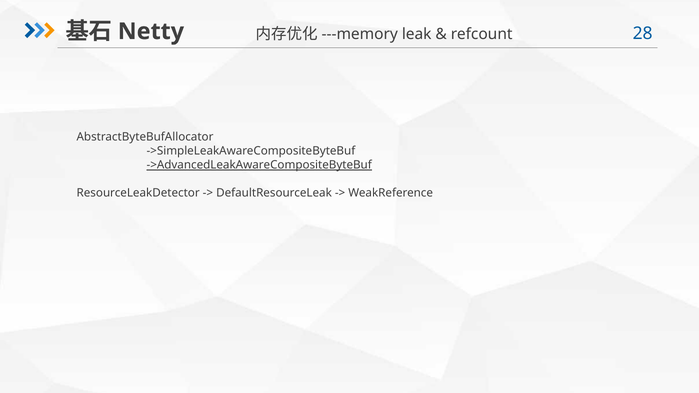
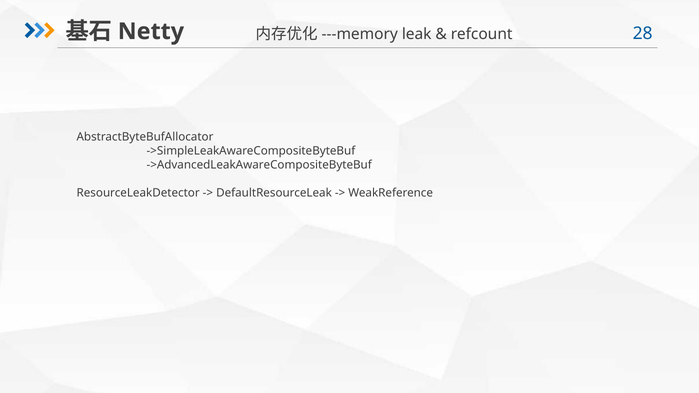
->AdvancedLeakAwareCompositeByteBuf underline: present -> none
